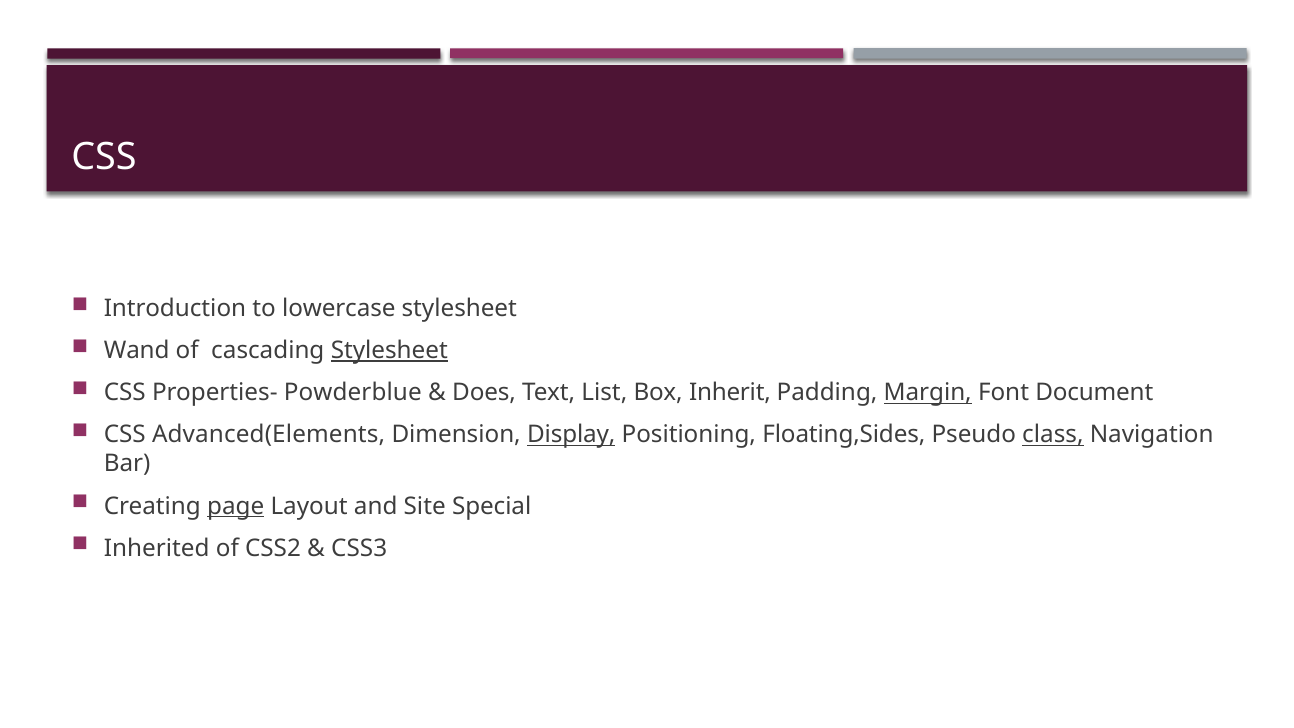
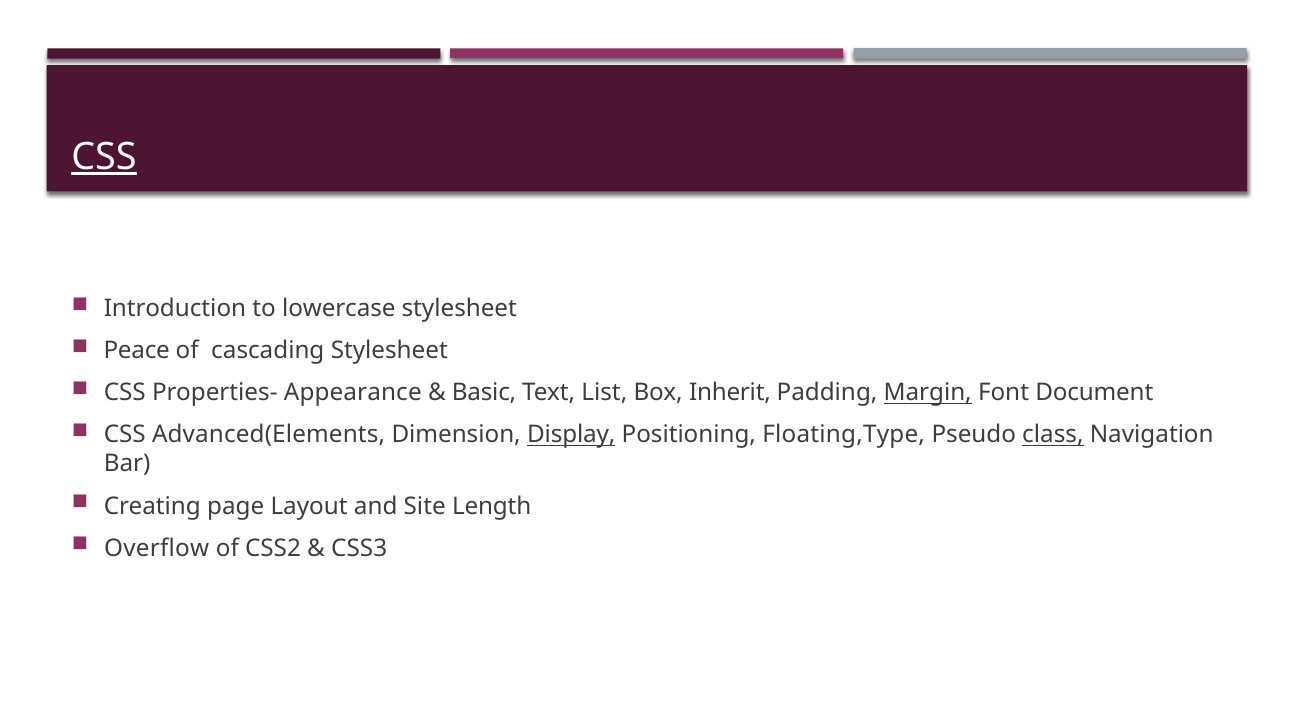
CSS at (104, 157) underline: none -> present
Wand: Wand -> Peace
Stylesheet at (389, 351) underline: present -> none
Powderblue: Powderblue -> Appearance
Does: Does -> Basic
Floating,Sides: Floating,Sides -> Floating,Type
page underline: present -> none
Special: Special -> Length
Inherited: Inherited -> Overflow
